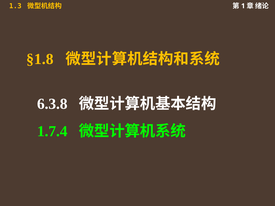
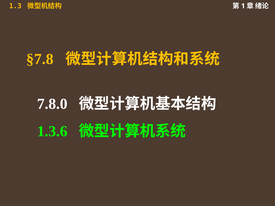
§1.8: §1.8 -> §7.8
6.3.8: 6.3.8 -> 7.8.0
1.7.4: 1.7.4 -> 1.3.6
